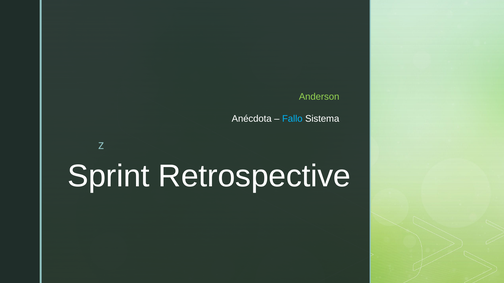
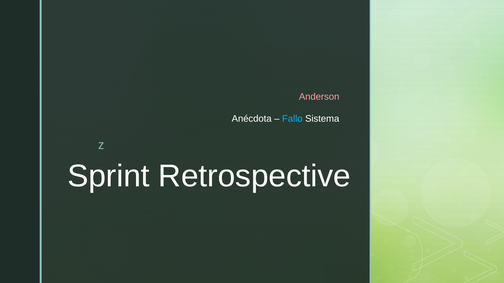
Anderson colour: light green -> pink
